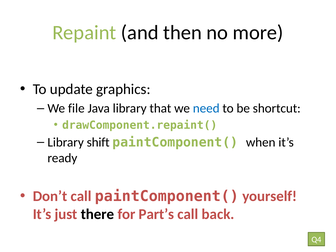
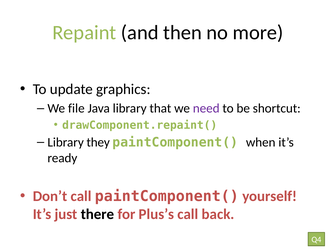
need colour: blue -> purple
shift: shift -> they
Part’s: Part’s -> Plus’s
